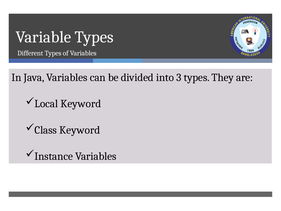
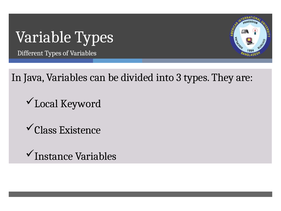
Class Keyword: Keyword -> Existence
